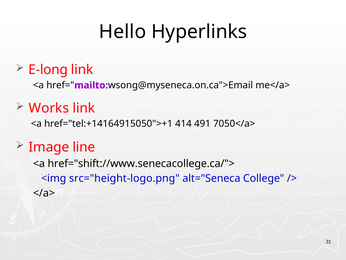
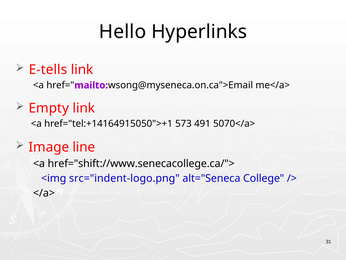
E-long: E-long -> E-tells
Works: Works -> Empty
414: 414 -> 573
7050</a>: 7050</a> -> 5070</a>
src="height-logo.png: src="height-logo.png -> src="indent-logo.png
